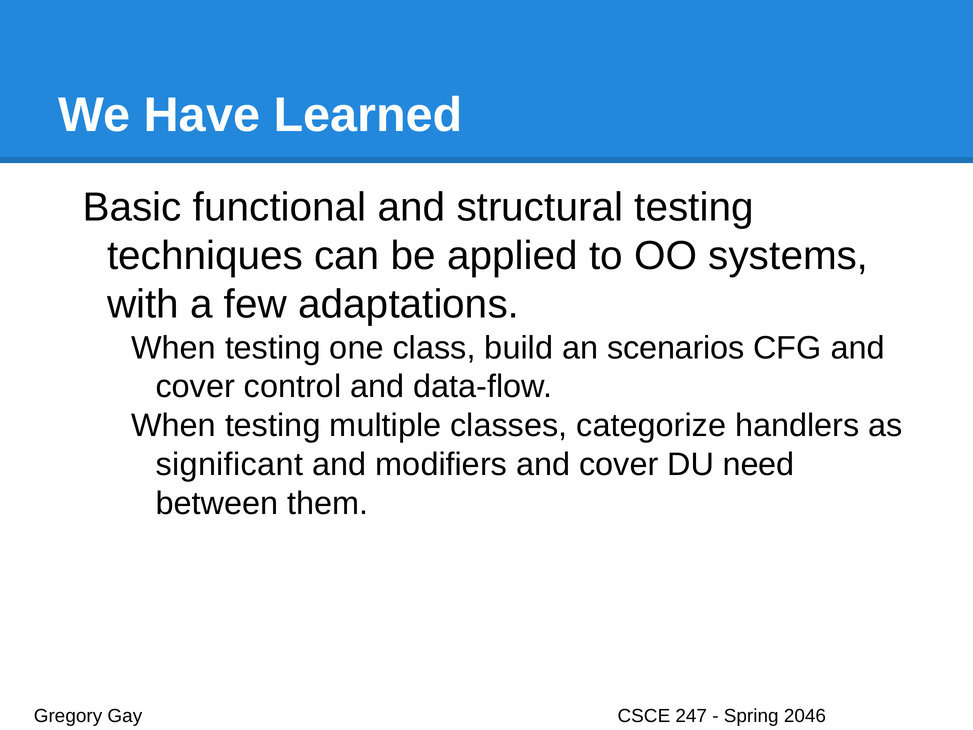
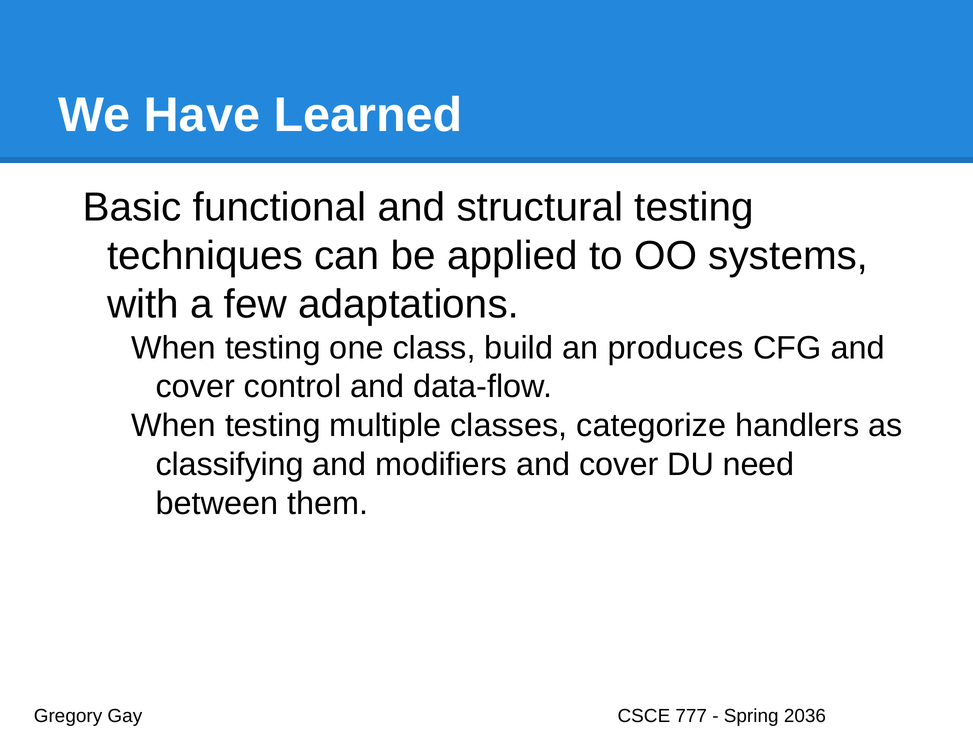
scenarios: scenarios -> produces
significant: significant -> classifying
247: 247 -> 777
2046: 2046 -> 2036
